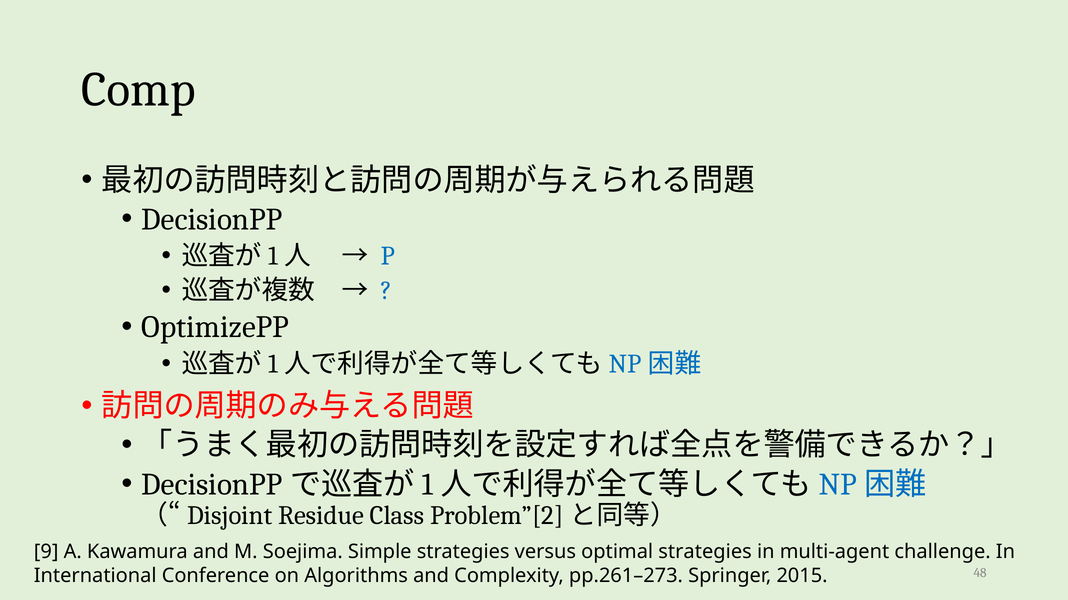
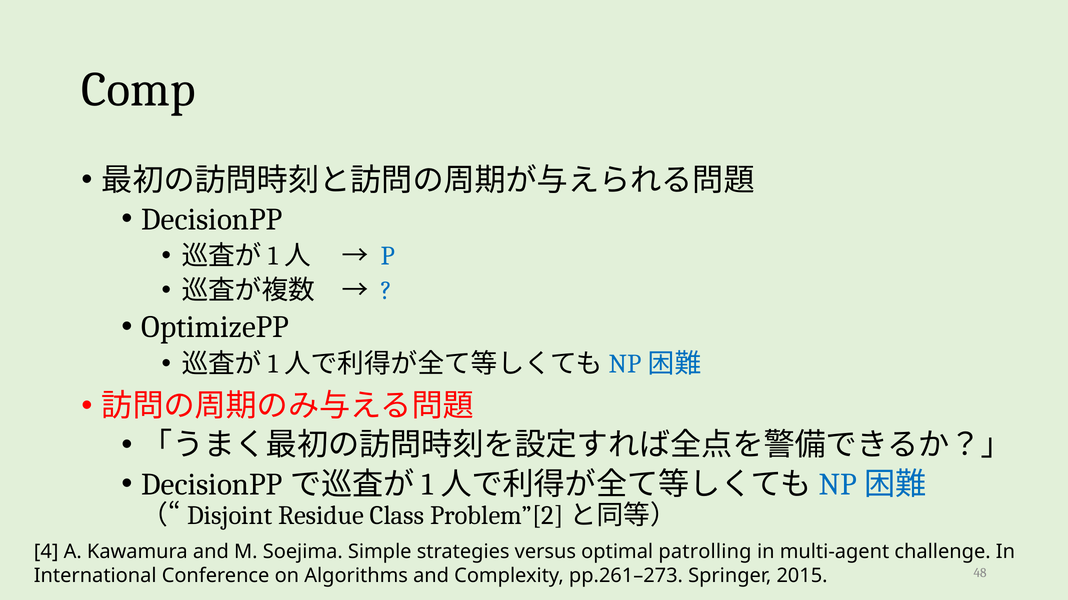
9: 9 -> 4
optimal strategies: strategies -> patrolling
